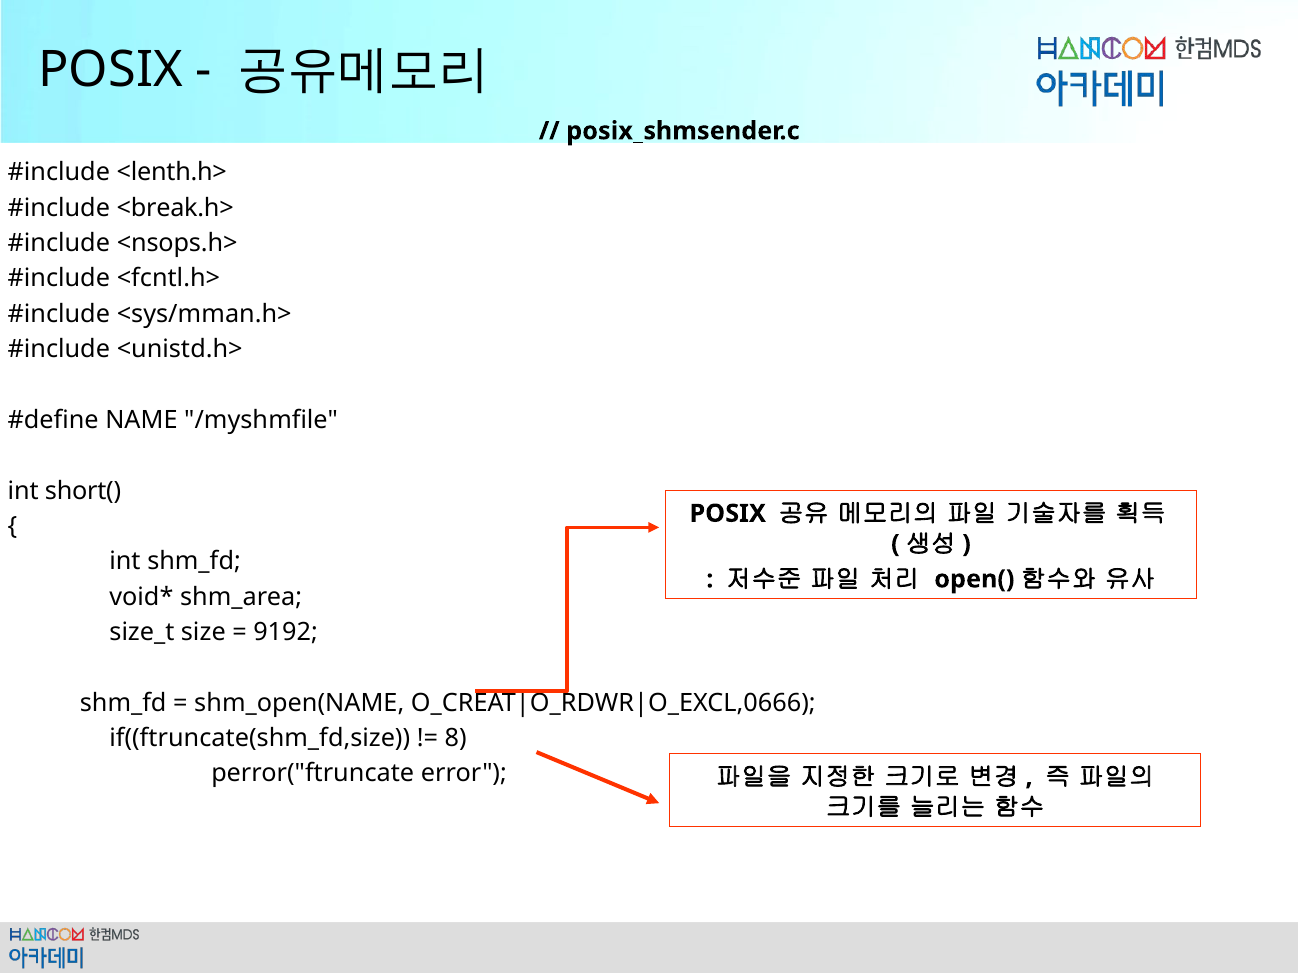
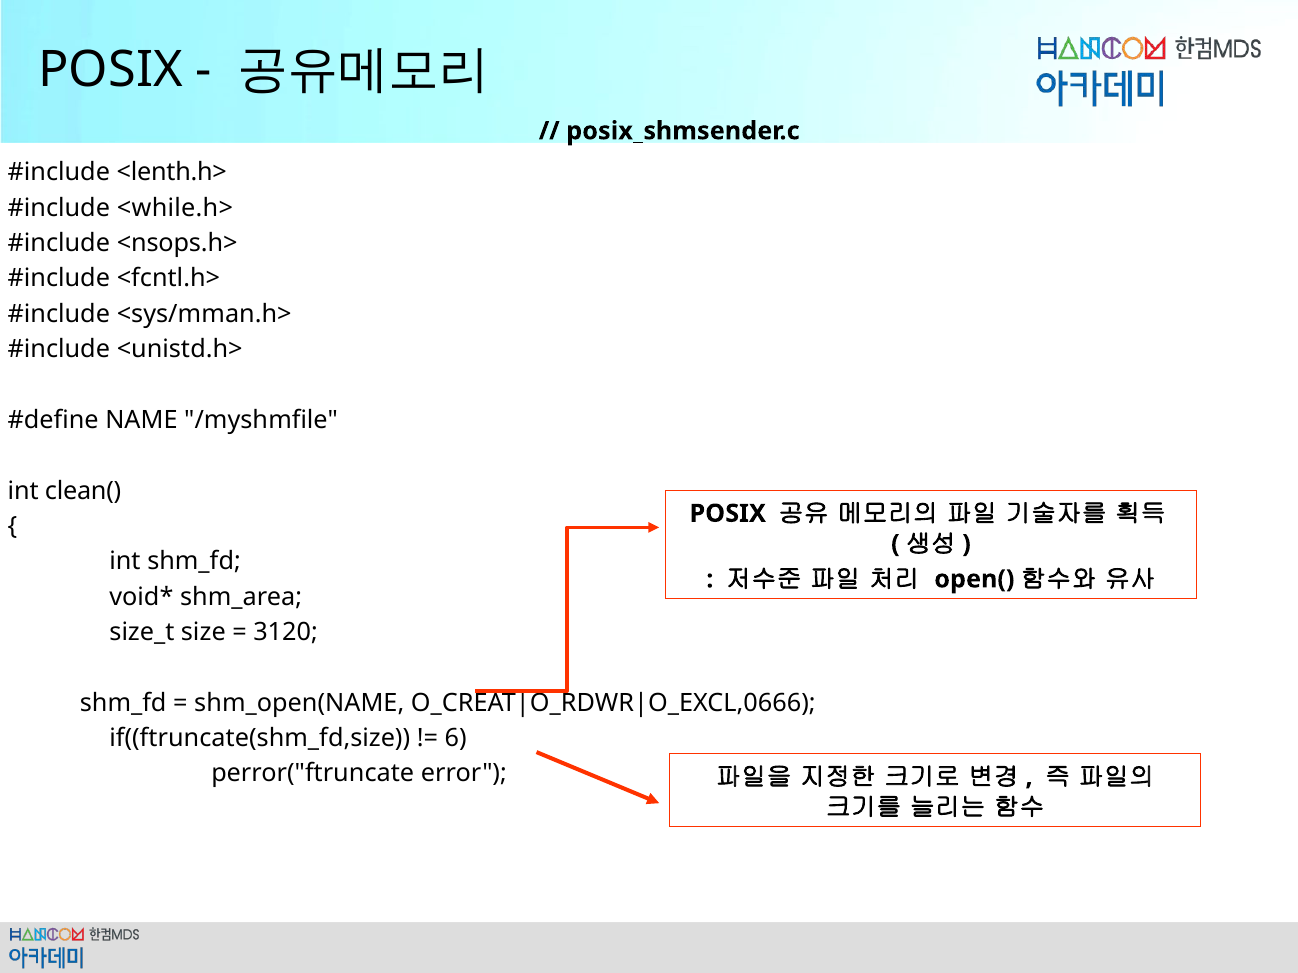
<break.h>: <break.h> -> <while.h>
short(: short( -> clean(
9192: 9192 -> 3120
8: 8 -> 6
